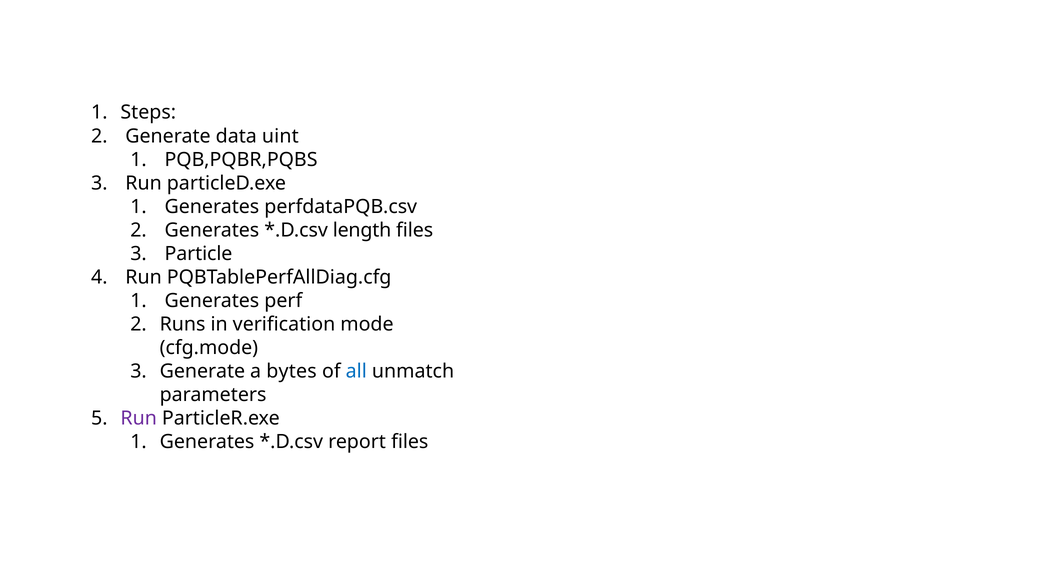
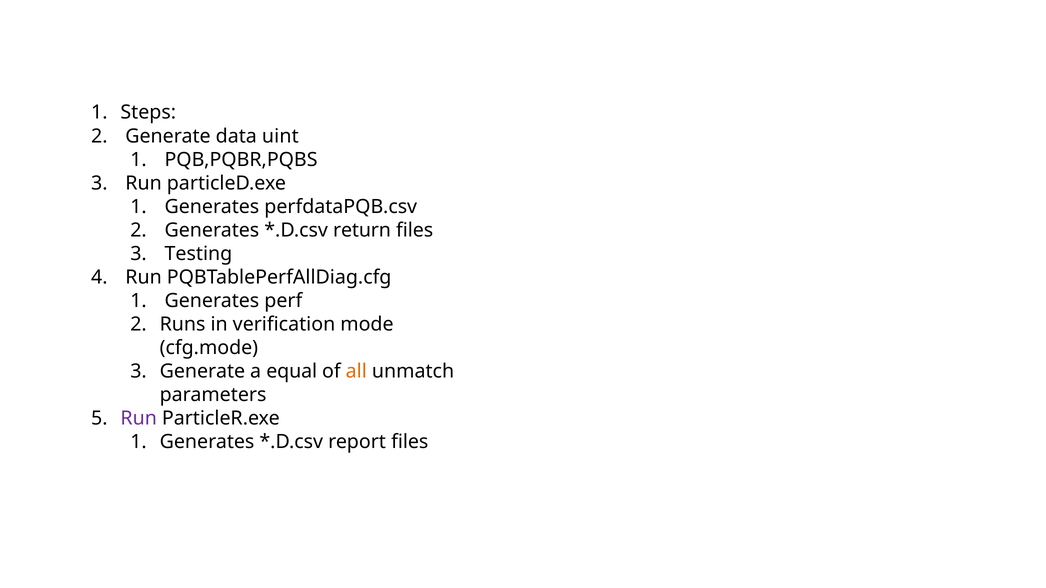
length: length -> return
Particle: Particle -> Testing
bytes: bytes -> equal
all colour: blue -> orange
